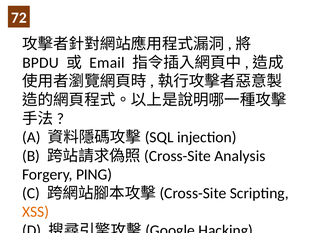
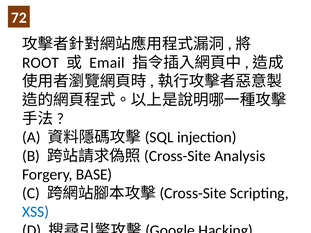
BPDU: BPDU -> ROOT
PING: PING -> BASE
XSS colour: orange -> blue
